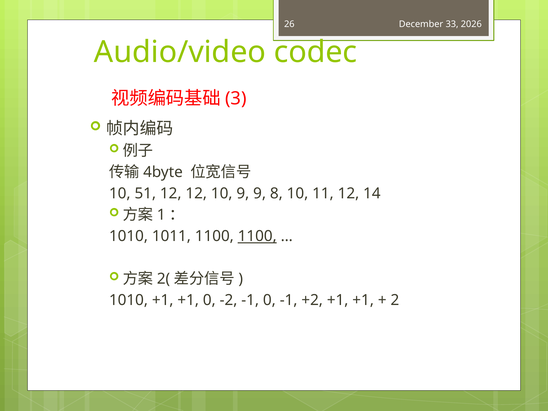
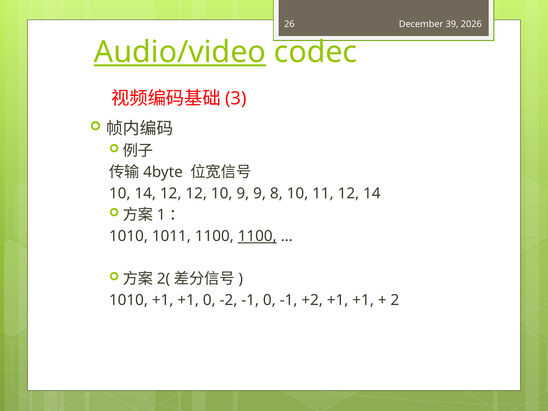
33: 33 -> 39
Audio/video underline: none -> present
10 51: 51 -> 14
